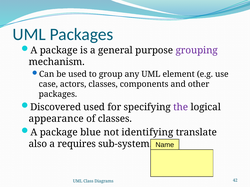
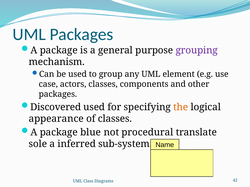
the colour: purple -> orange
identifying: identifying -> procedural
also: also -> sole
requires: requires -> inferred
